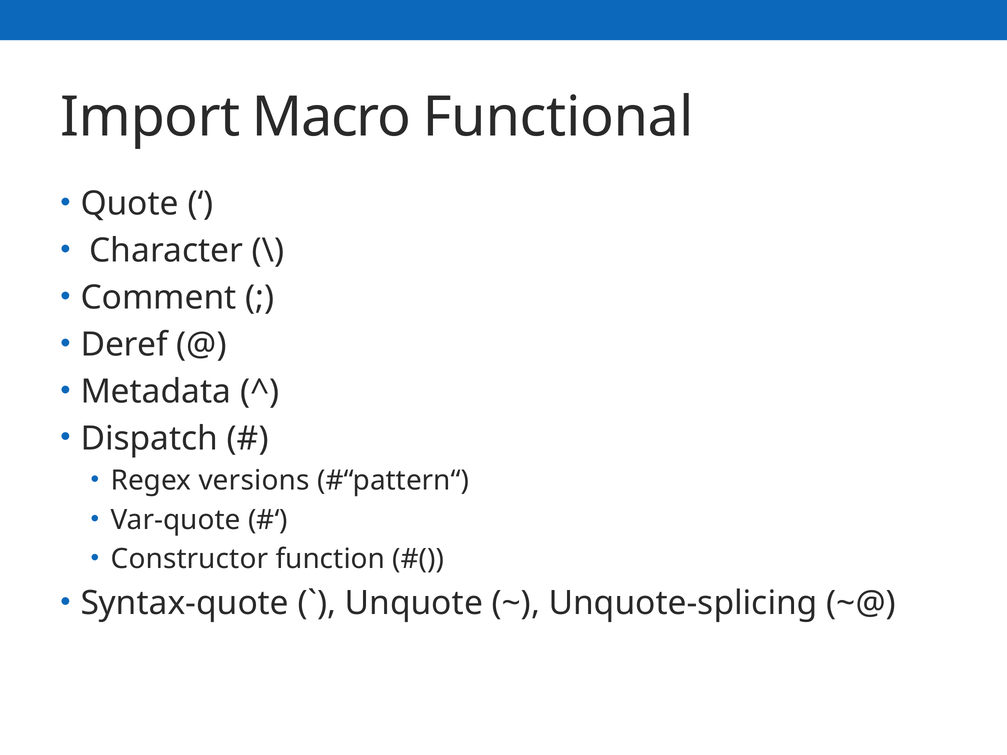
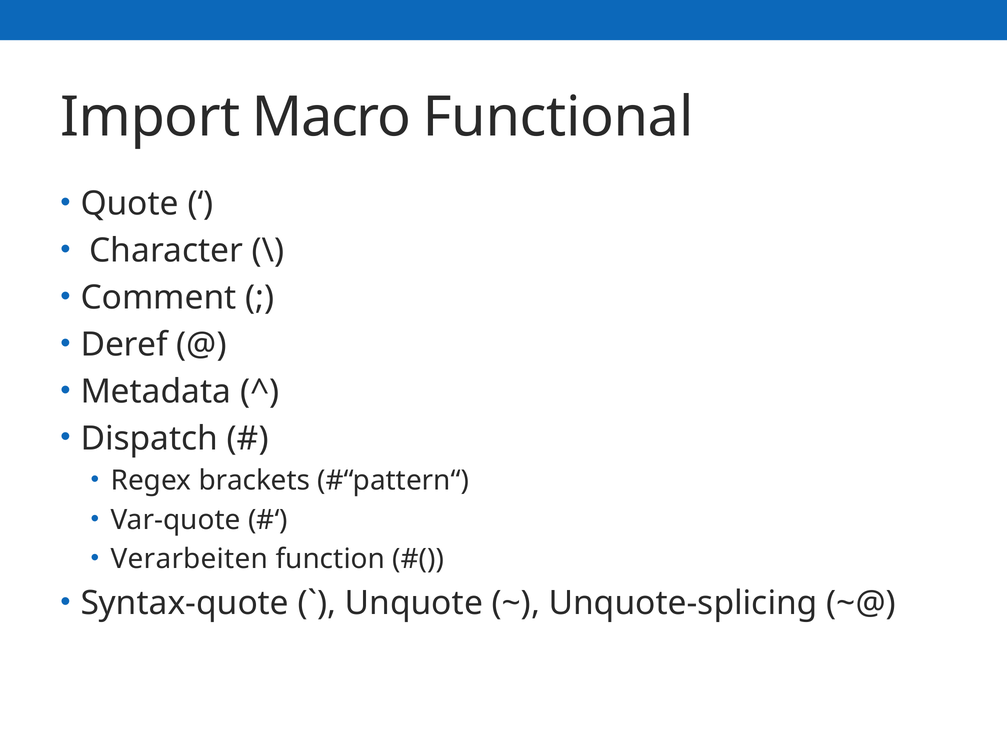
versions: versions -> brackets
Constructor: Constructor -> Verarbeiten
